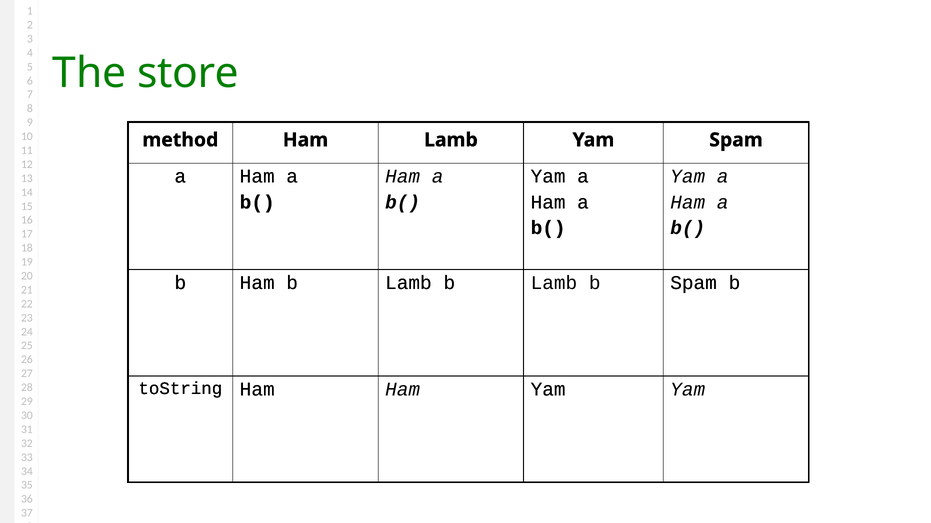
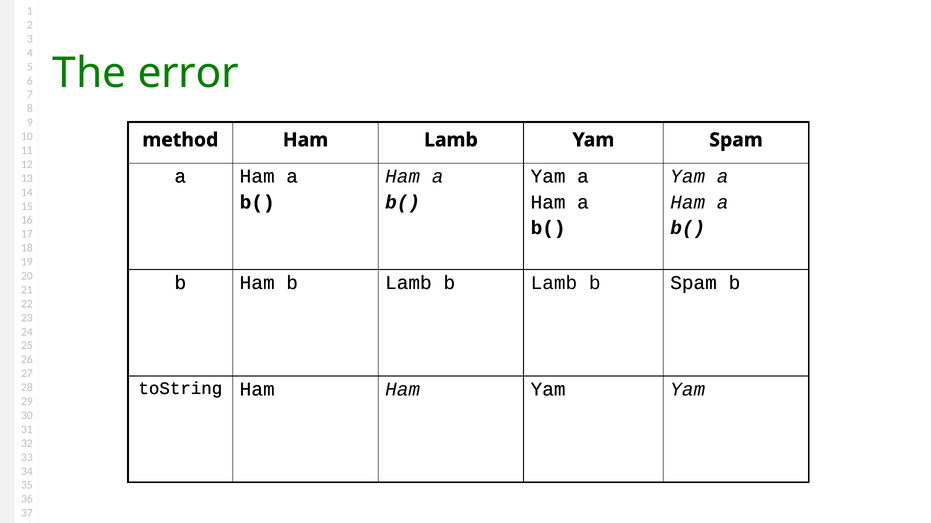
store: store -> error
